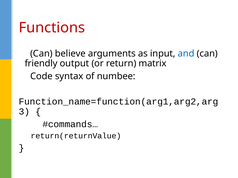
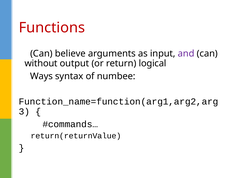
and colour: blue -> purple
friendly: friendly -> without
matrix: matrix -> logical
Code: Code -> Ways
